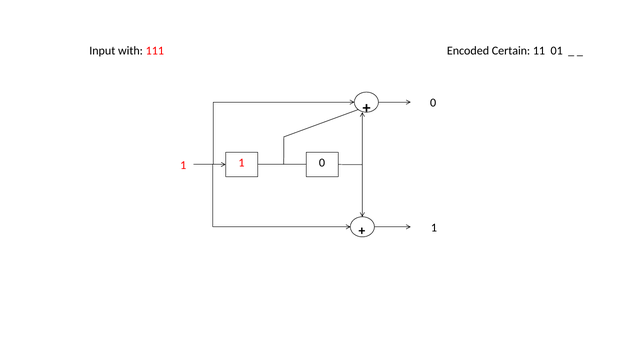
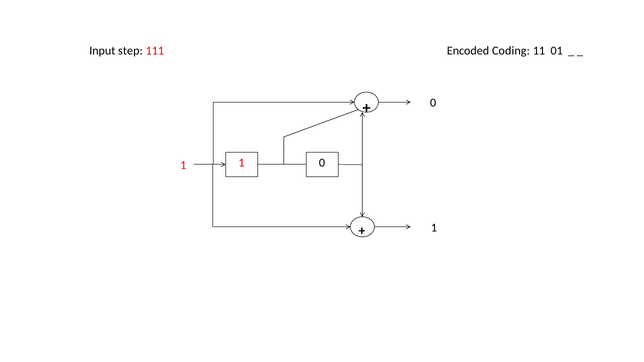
with: with -> step
Certain: Certain -> Coding
